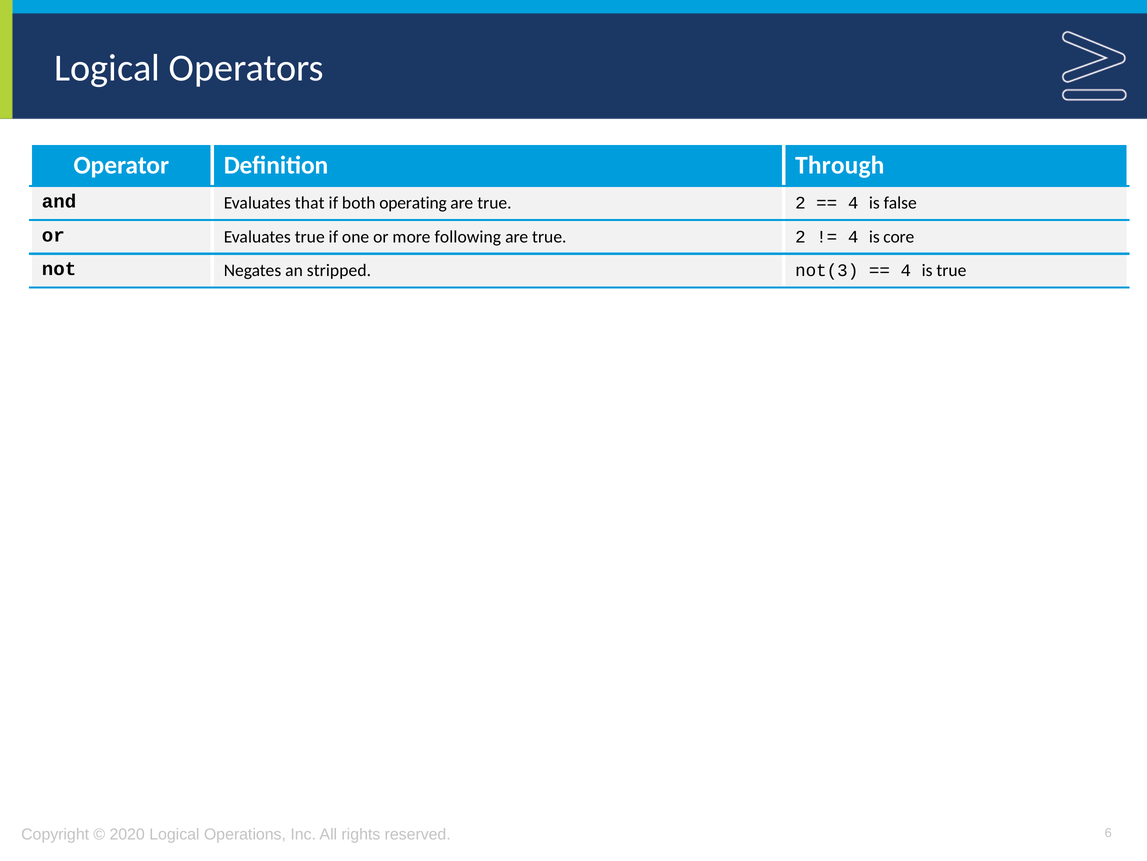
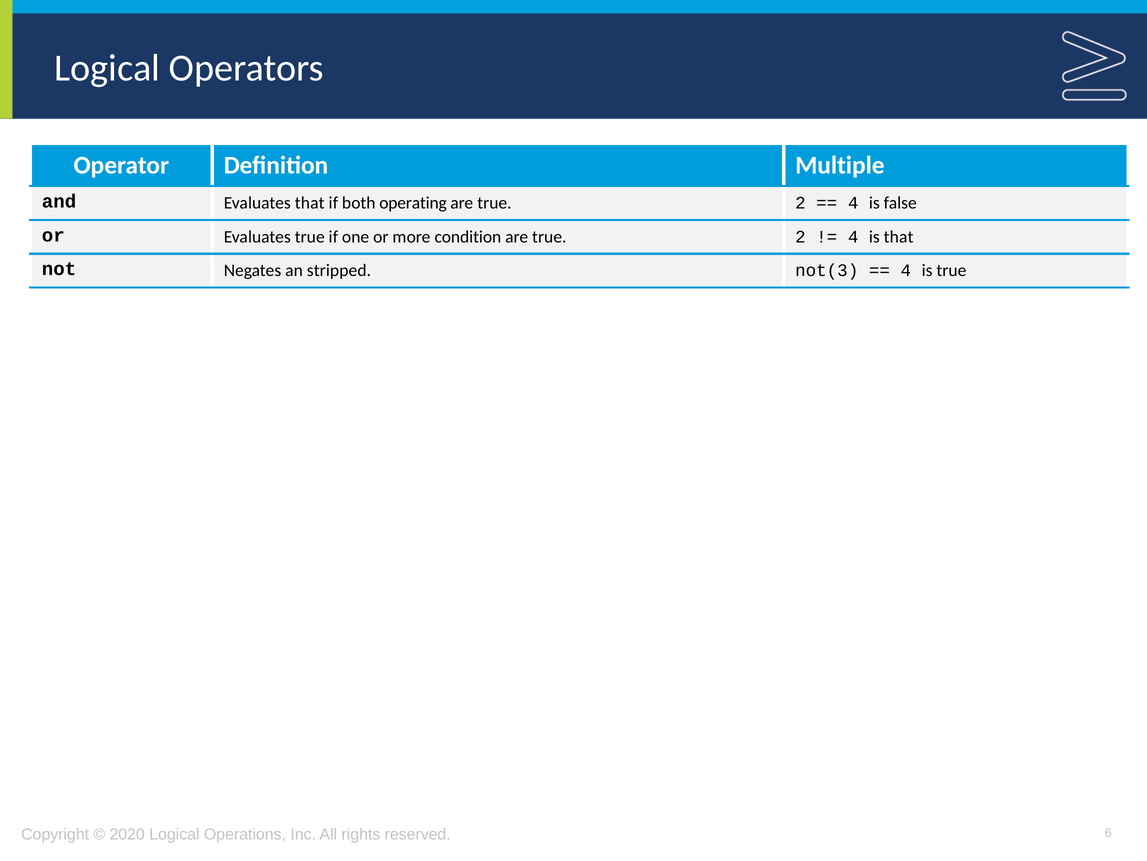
Through: Through -> Multiple
following: following -> condition
is core: core -> that
